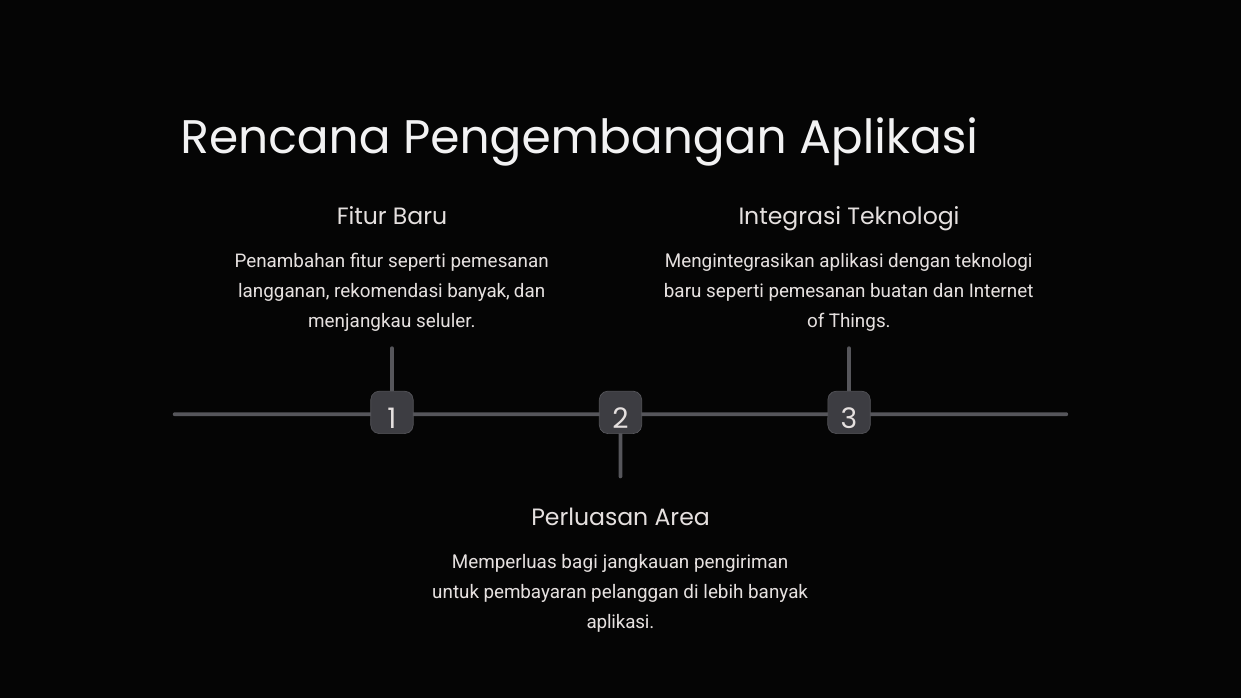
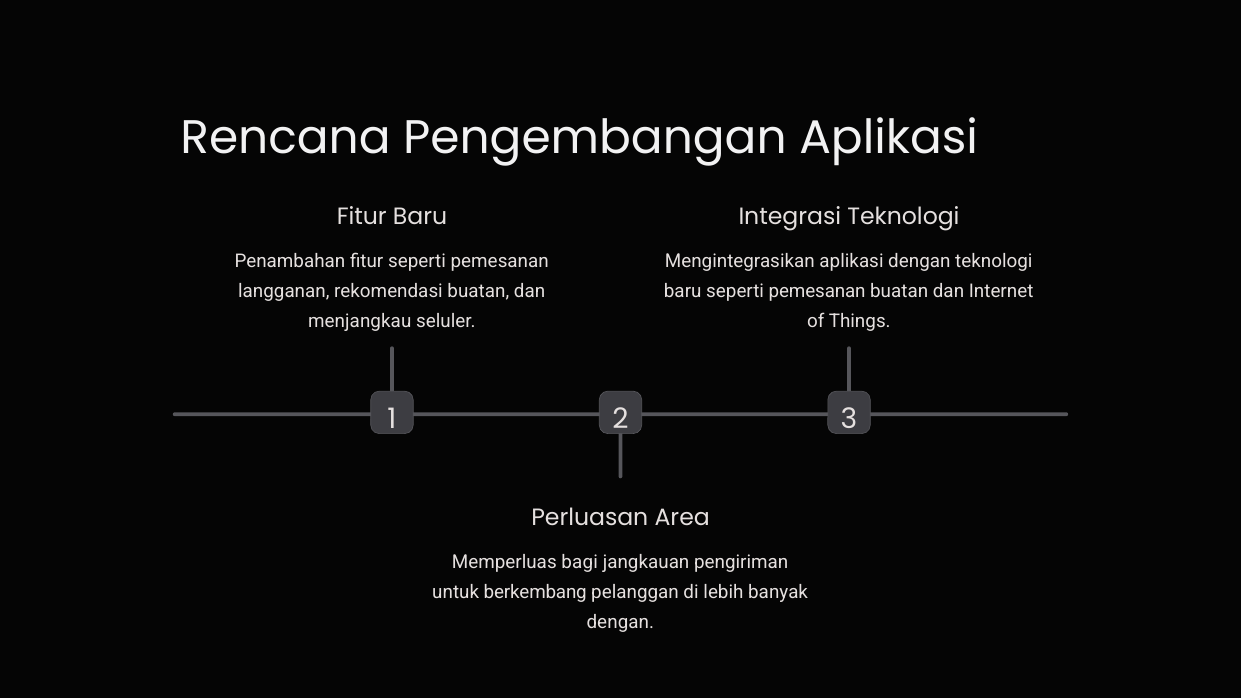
rekomendasi banyak: banyak -> buatan
pembayaran: pembayaran -> berkembang
aplikasi at (620, 622): aplikasi -> dengan
